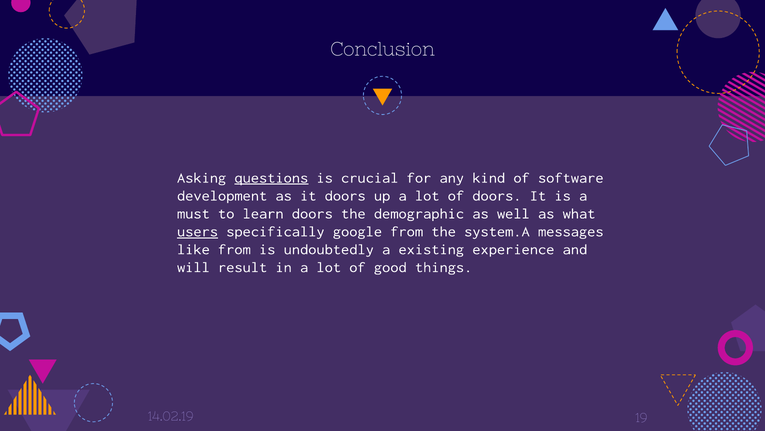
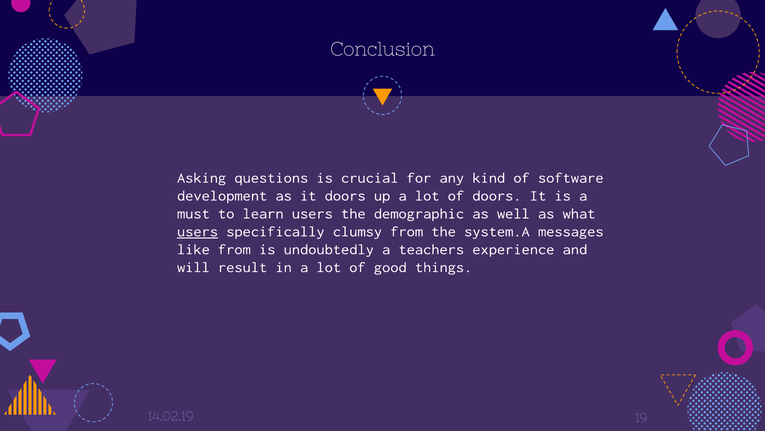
questions underline: present -> none
learn doors: doors -> users
google: google -> clumsy
existing: existing -> teachers
